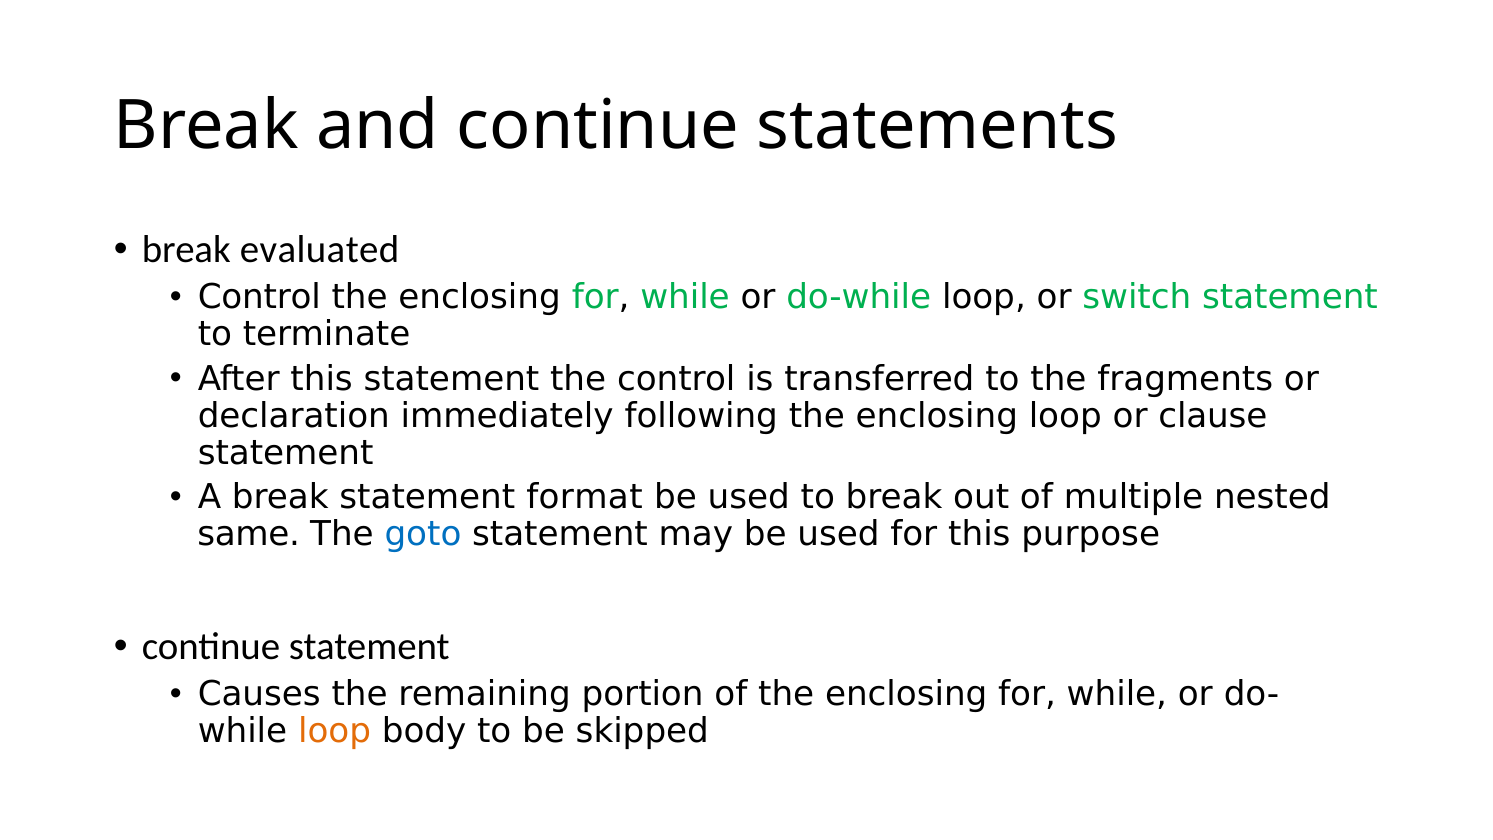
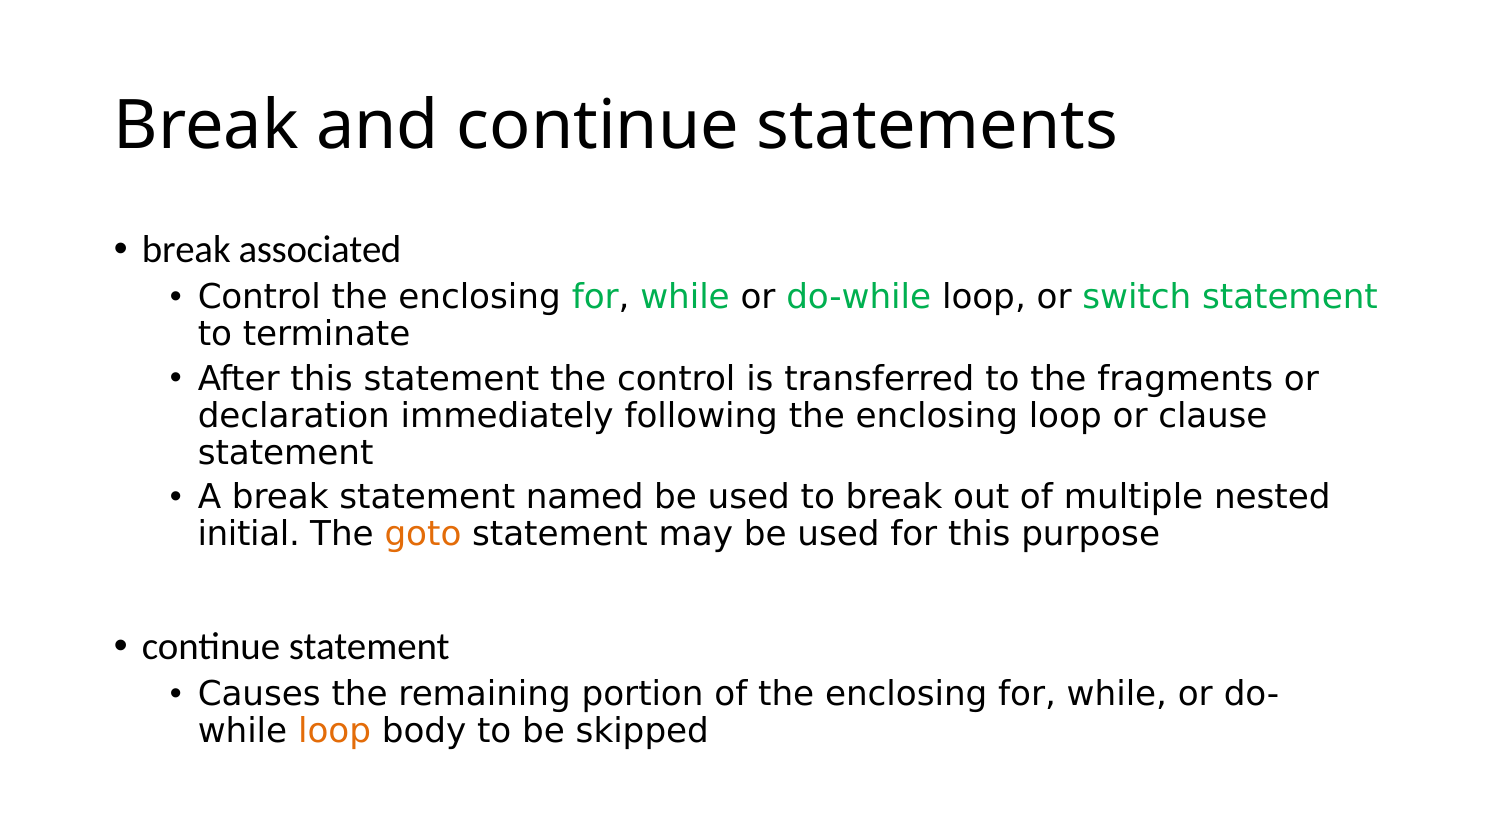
evaluated: evaluated -> associated
format: format -> named
same: same -> initial
goto colour: blue -> orange
